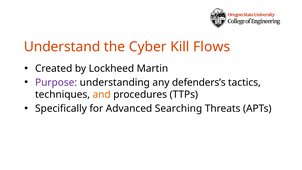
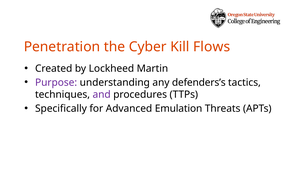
Understand: Understand -> Penetration
and colour: orange -> purple
Searching: Searching -> Emulation
